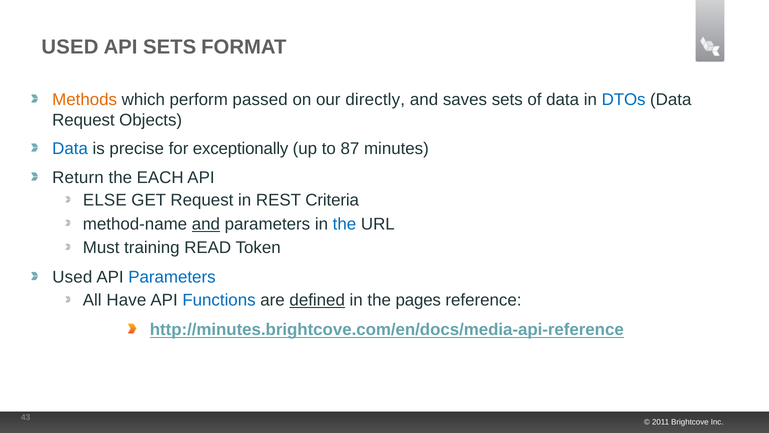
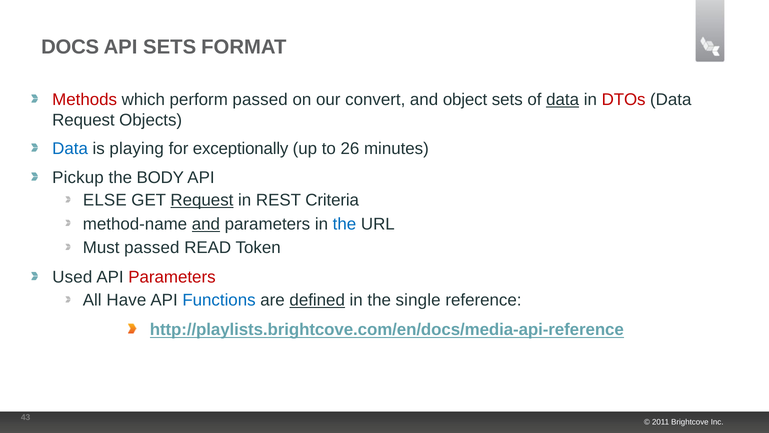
USED at (70, 47): USED -> DOCS
Methods colour: orange -> red
directly: directly -> convert
saves: saves -> object
data at (563, 100) underline: none -> present
DTOs colour: blue -> red
precise: precise -> playing
87: 87 -> 26
Return: Return -> Pickup
EACH: EACH -> BODY
Request at (202, 200) underline: none -> present
Must training: training -> passed
Parameters at (172, 277) colour: blue -> red
pages: pages -> single
http://minutes.brightcove.com/en/docs/media-api-reference: http://minutes.brightcove.com/en/docs/media-api-reference -> http://playlists.brightcove.com/en/docs/media-api-reference
